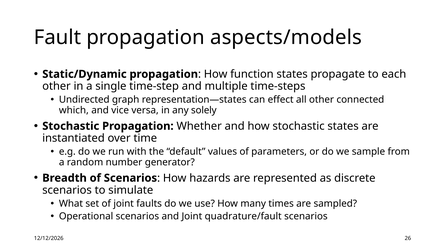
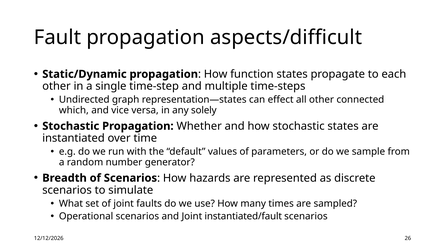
aspects/models: aspects/models -> aspects/difficult
quadrature/fault: quadrature/fault -> instantiated/fault
